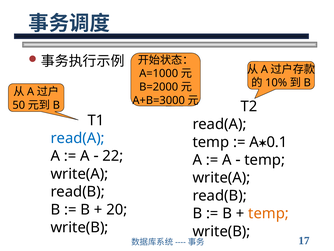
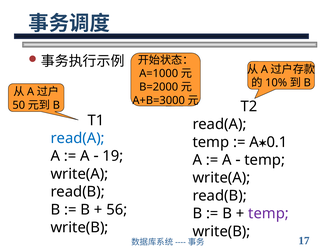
22: 22 -> 19
20: 20 -> 56
temp at (269, 213) colour: orange -> purple
